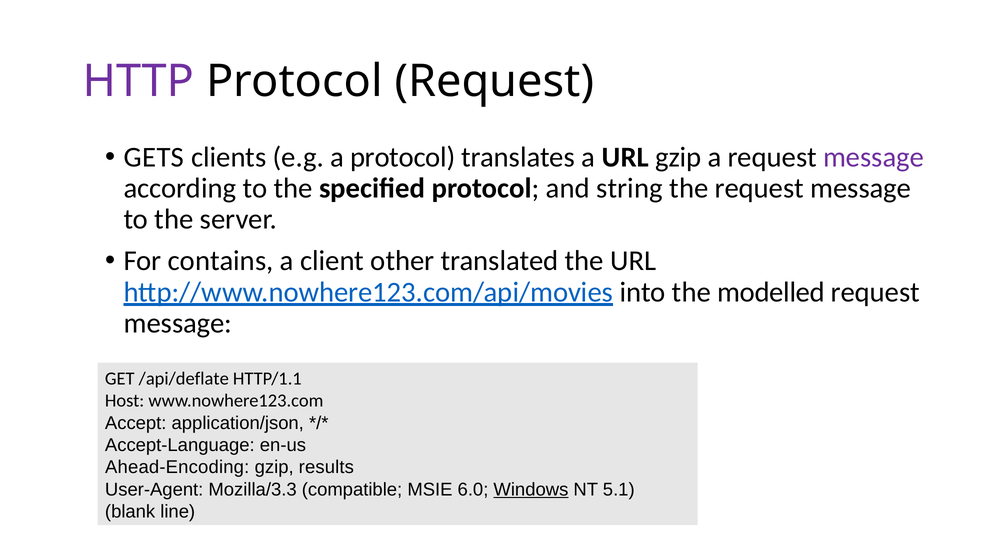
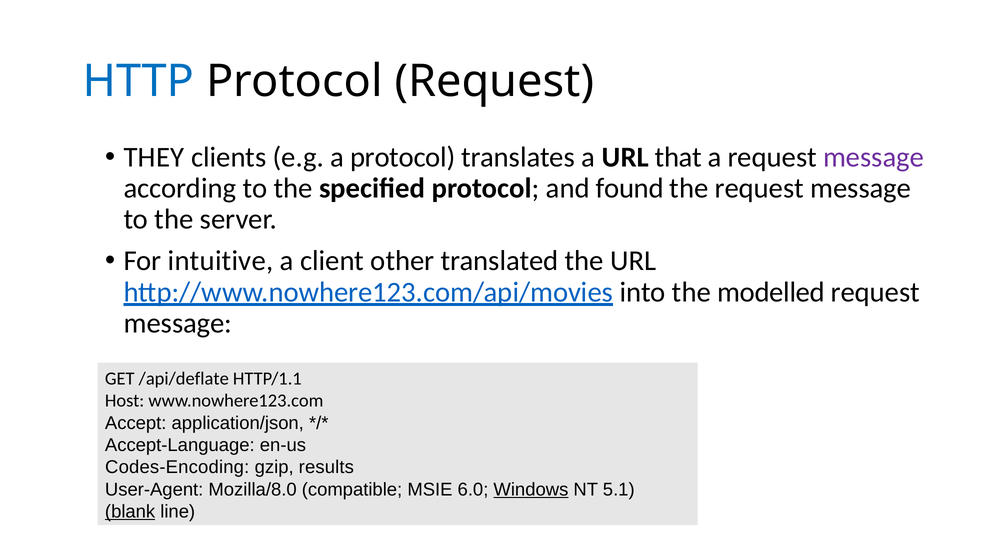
HTTP colour: purple -> blue
GETS: GETS -> THEY
URL gzip: gzip -> that
string: string -> found
contains: contains -> intuitive
Ahead-Encoding: Ahead-Encoding -> Codes-Encoding
Mozilla/3.3: Mozilla/3.3 -> Mozilla/8.0
blank underline: none -> present
